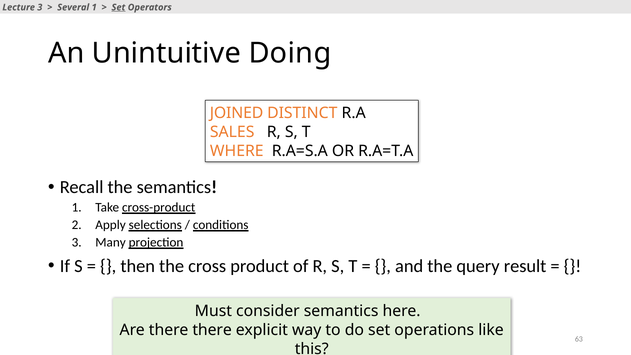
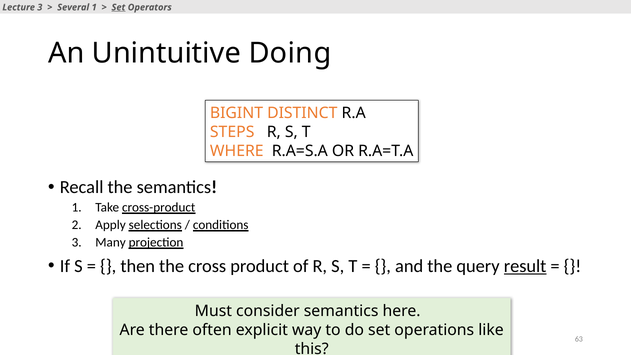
JOINED: JOINED -> BIGINT
SALES: SALES -> STEPS
result underline: none -> present
there there: there -> often
